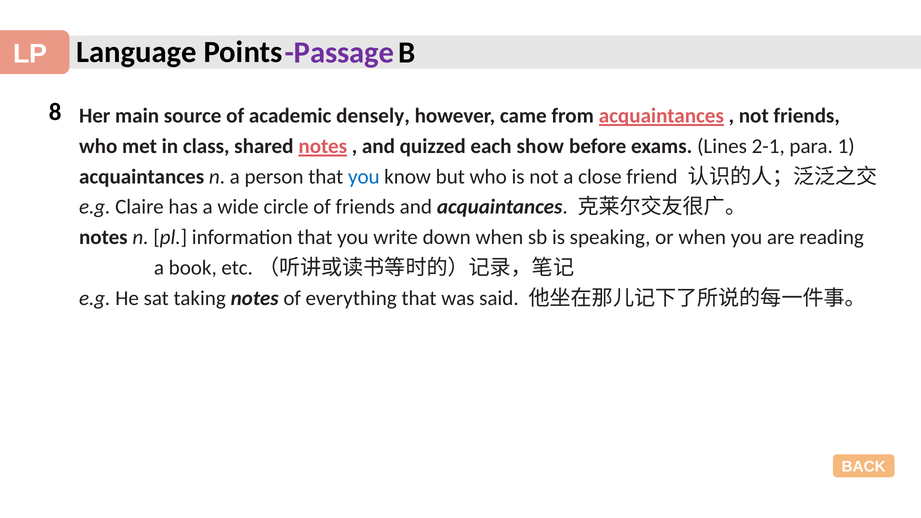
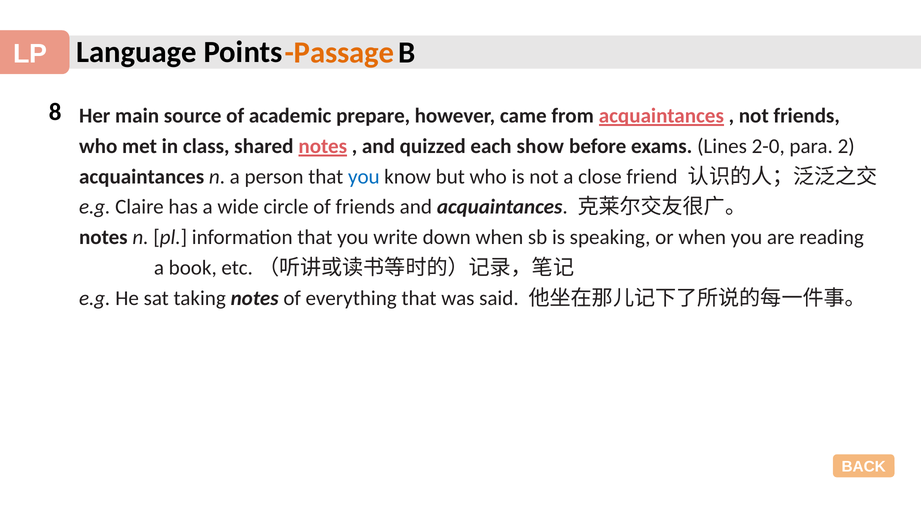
Passage colour: purple -> orange
densely: densely -> prepare
2-1: 2-1 -> 2-0
1: 1 -> 2
